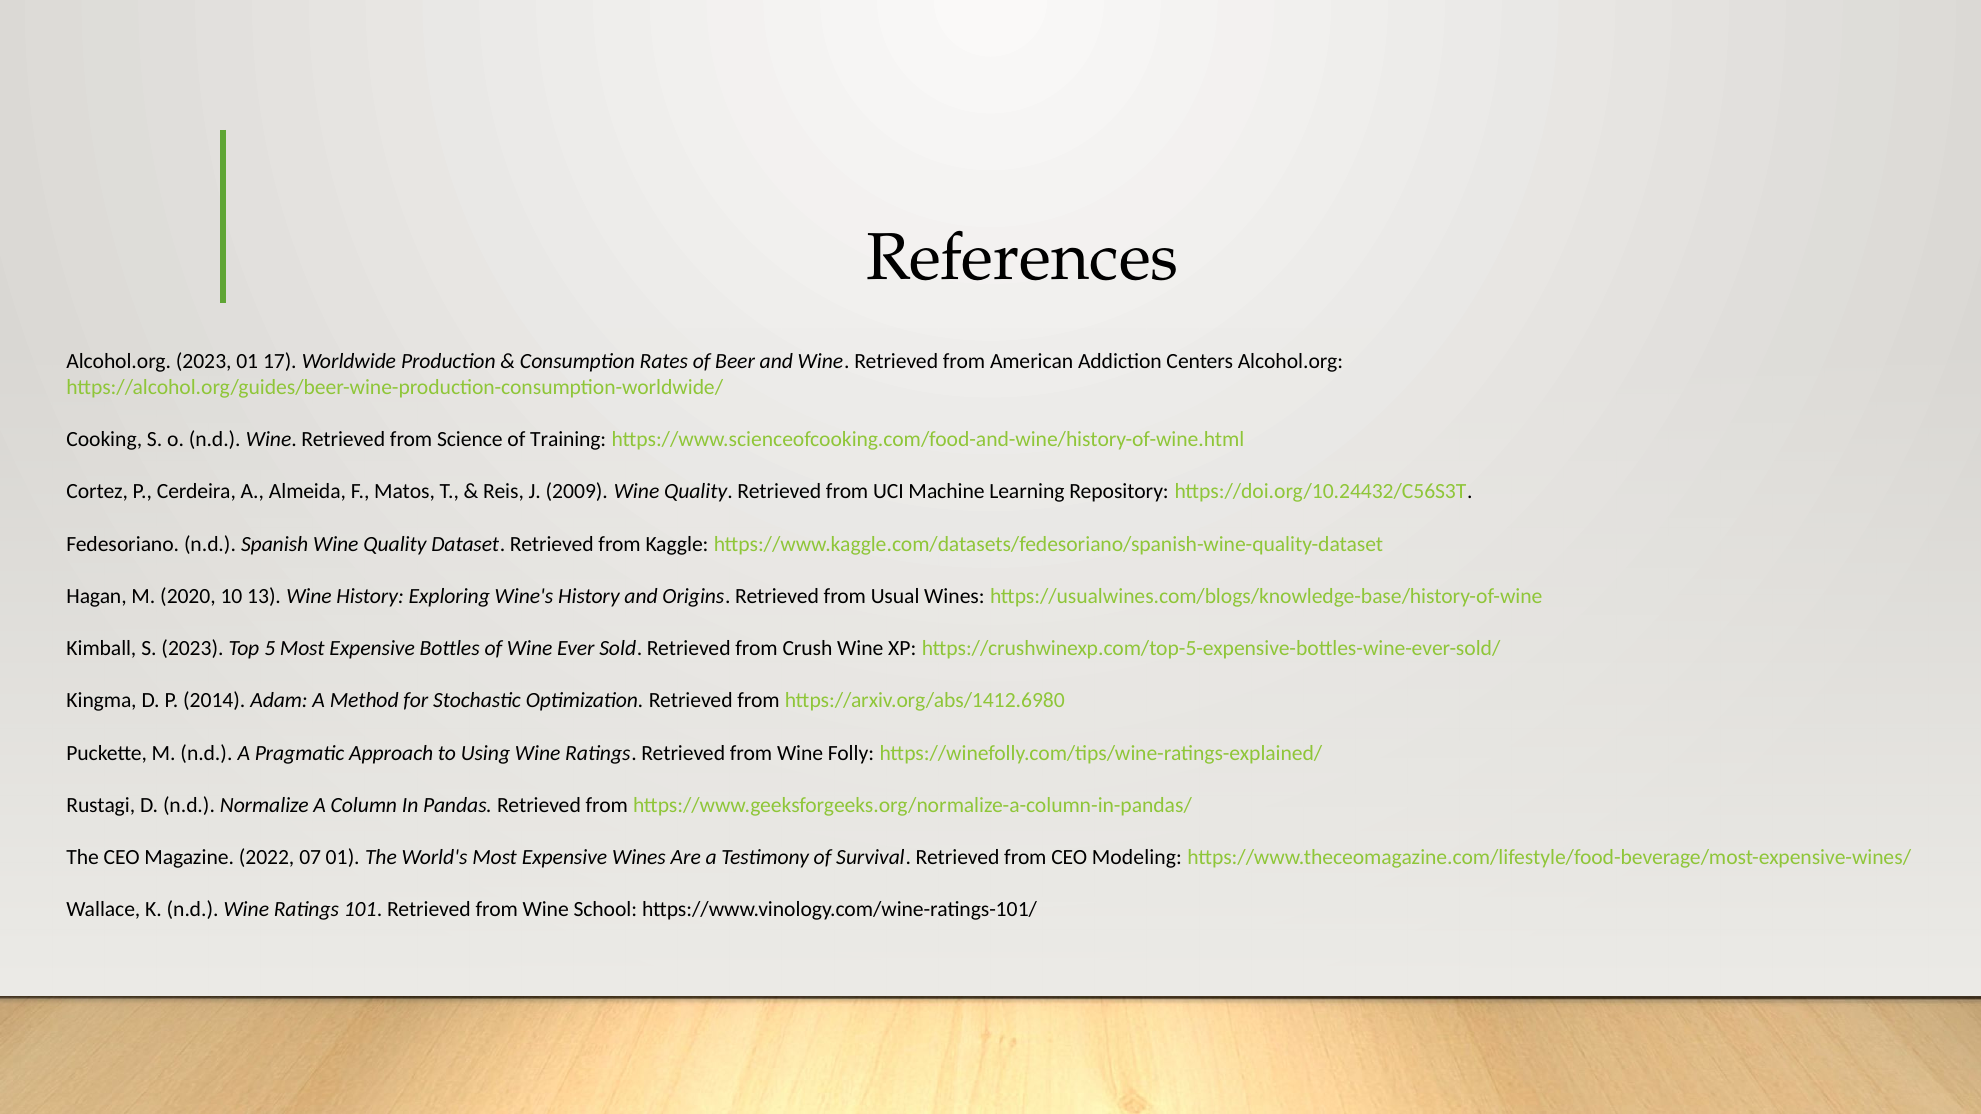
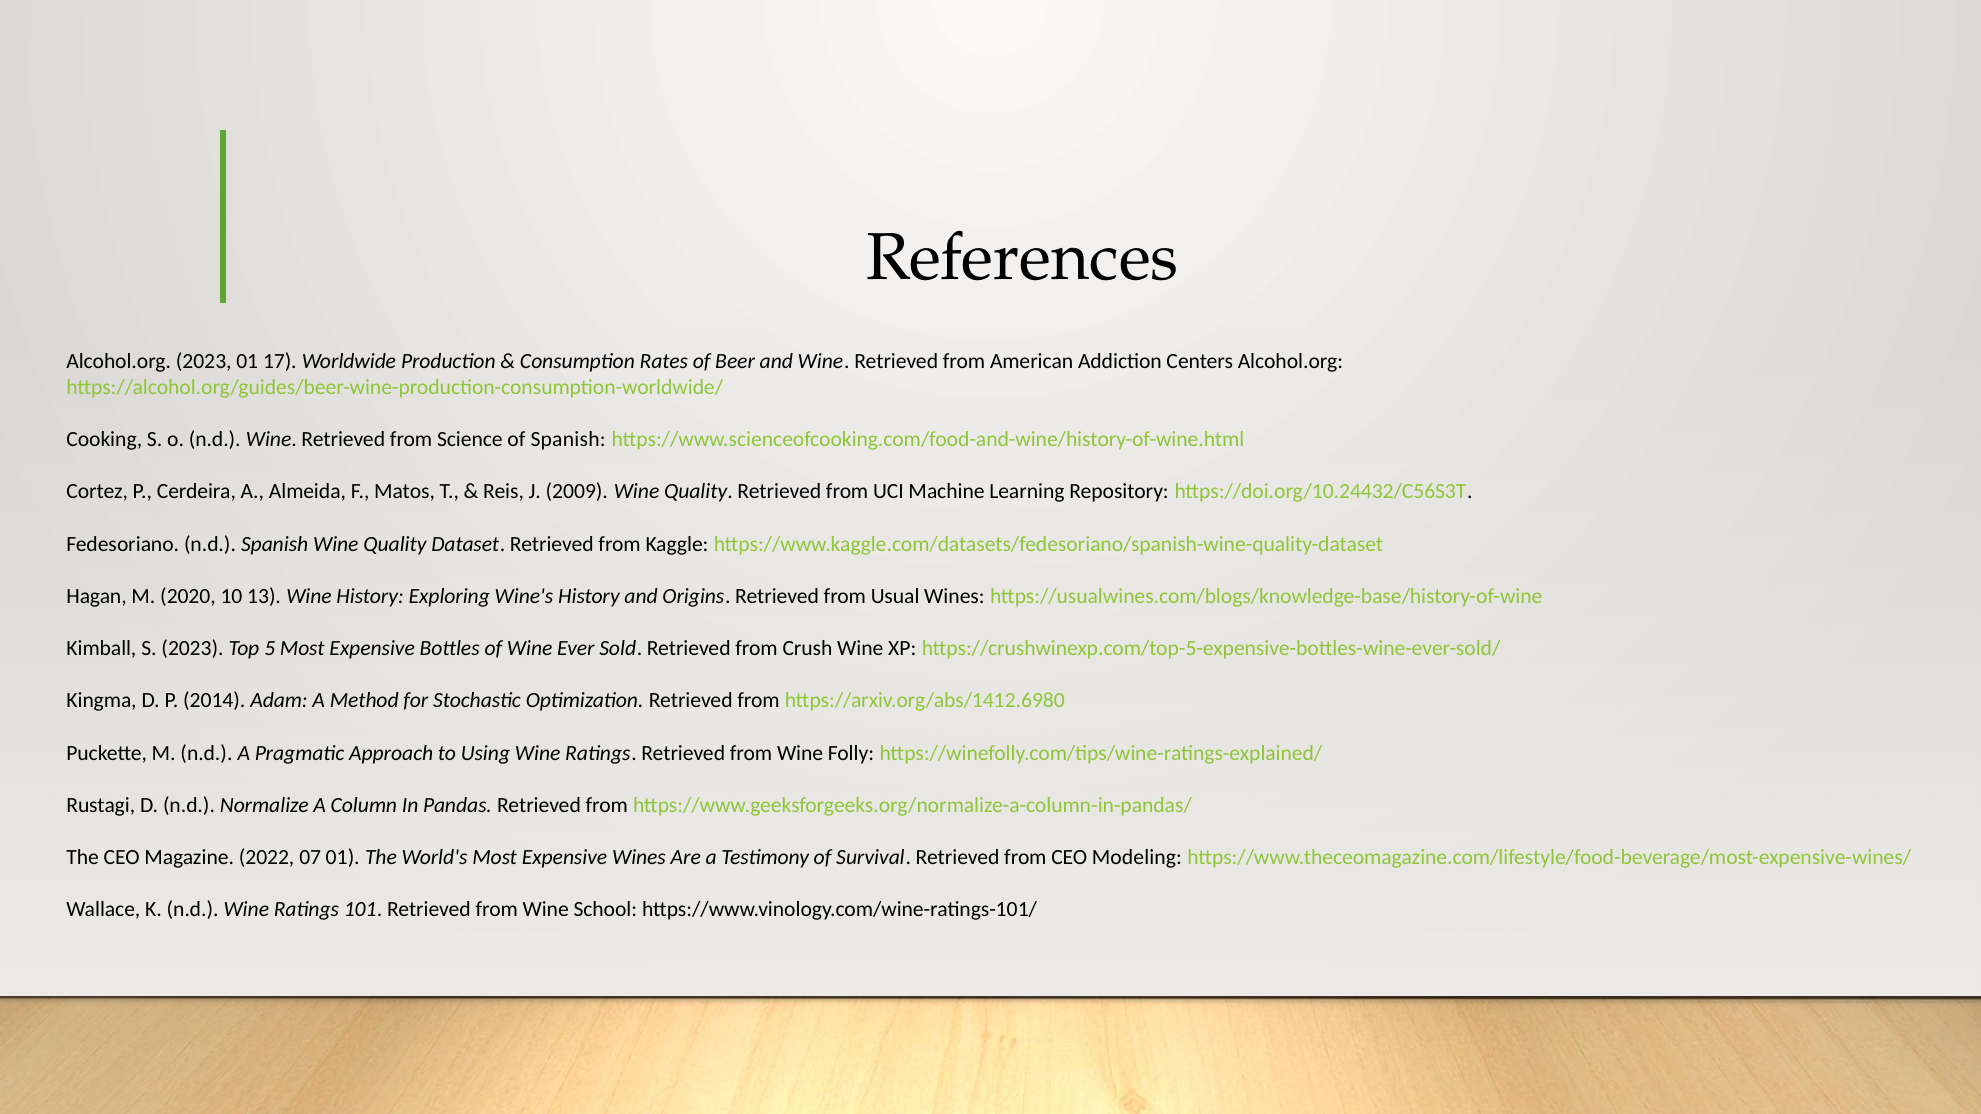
of Training: Training -> Spanish
